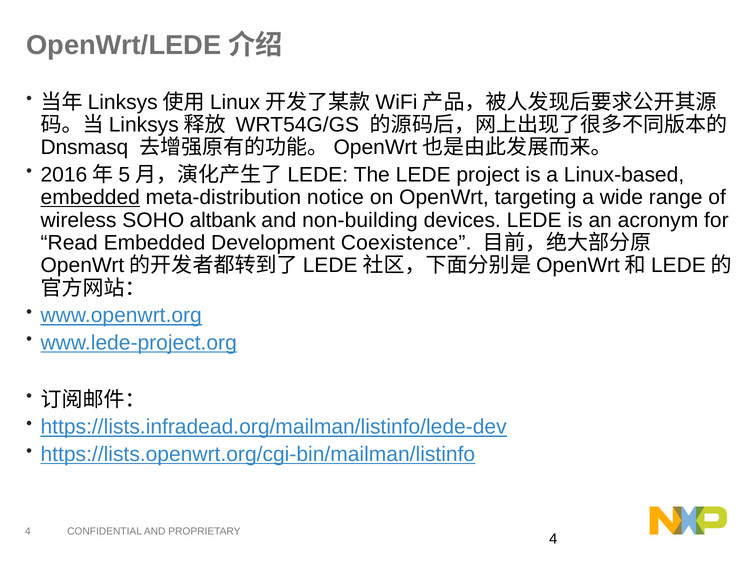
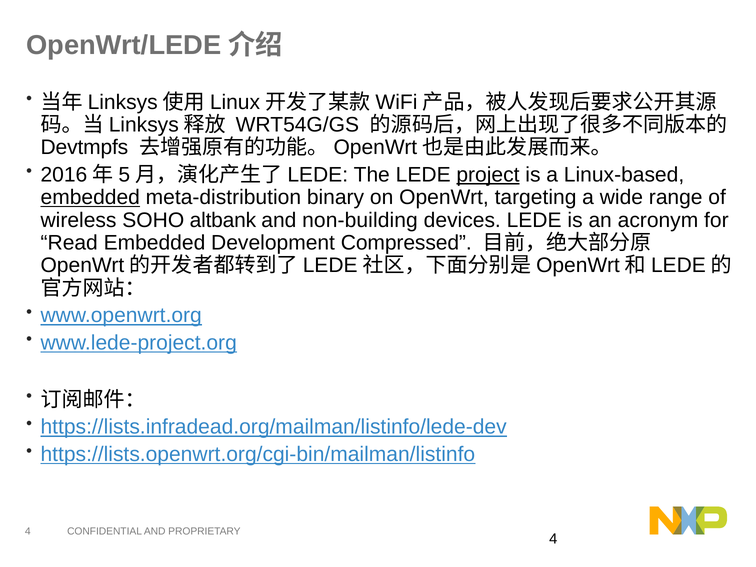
Dnsmasq: Dnsmasq -> Devtmpfs
project underline: none -> present
notice: notice -> binary
Coexistence: Coexistence -> Compressed
